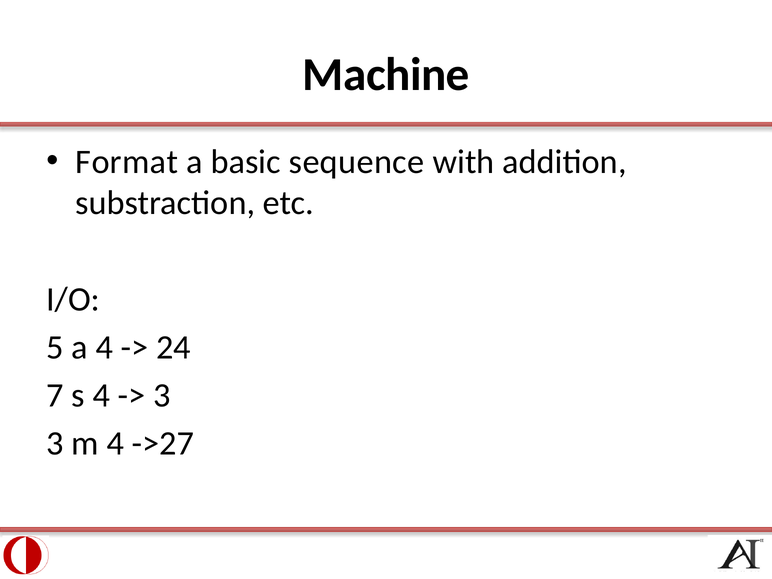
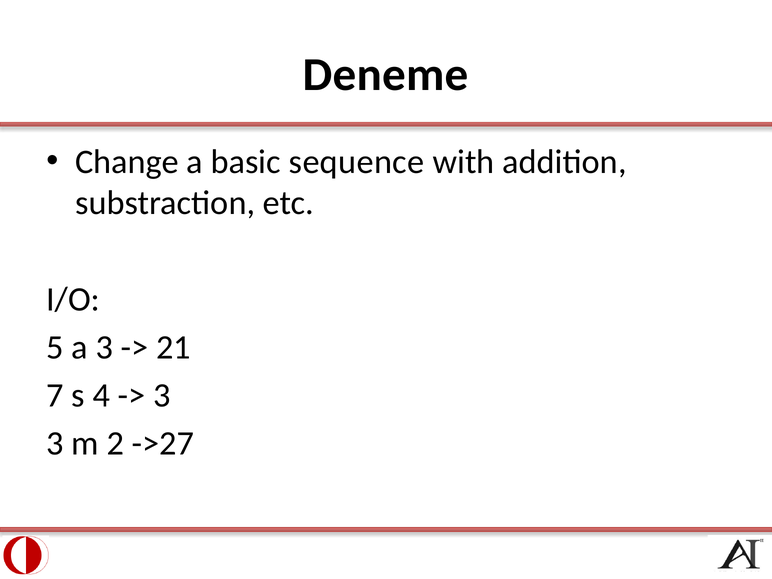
Machine: Machine -> Deneme
Format: Format -> Change
a 4: 4 -> 3
24: 24 -> 21
m 4: 4 -> 2
